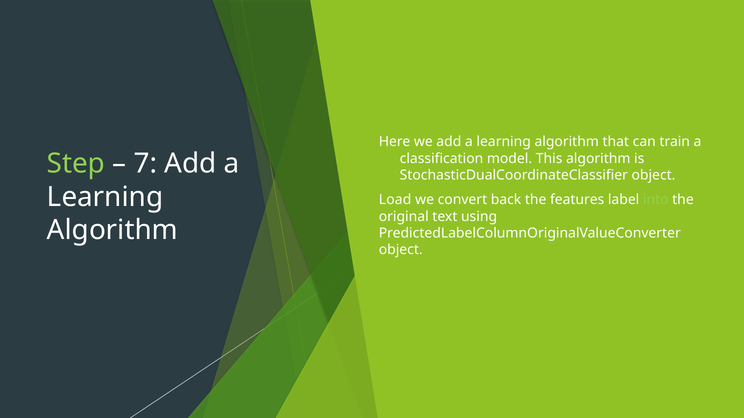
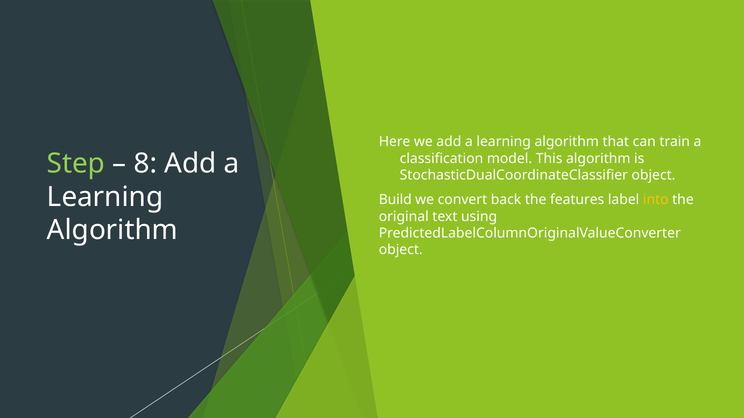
7: 7 -> 8
Load: Load -> Build
into colour: light green -> yellow
